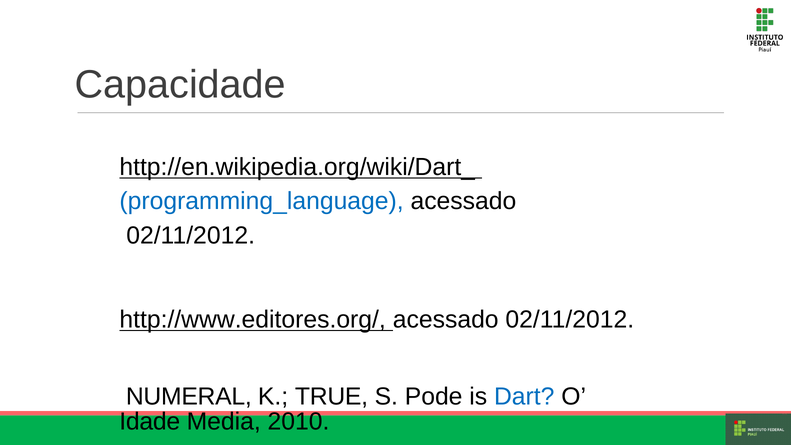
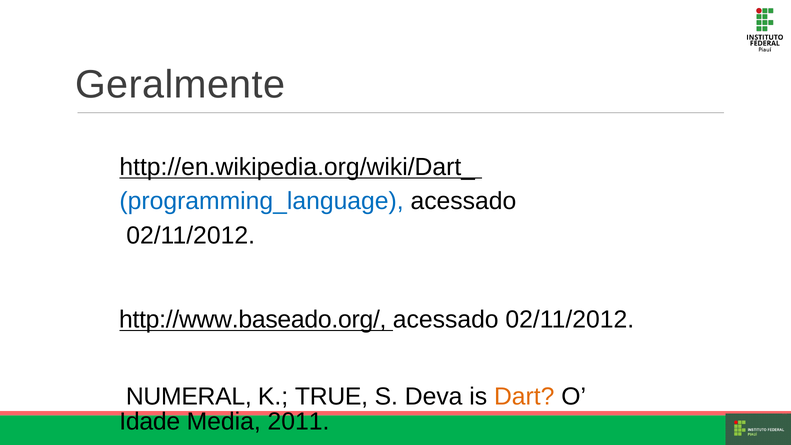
Capacidade: Capacidade -> Geralmente
http://www.editores.org/: http://www.editores.org/ -> http://www.baseado.org/
Pode: Pode -> Deva
Dart colour: blue -> orange
2010: 2010 -> 2011
